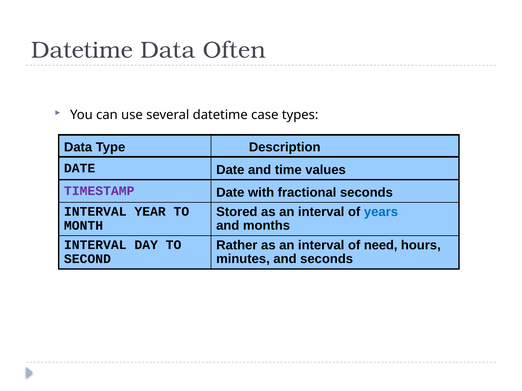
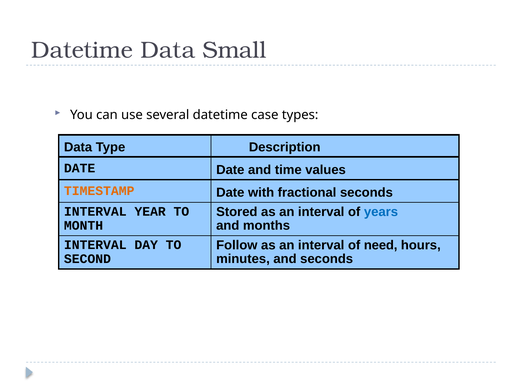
Often: Often -> Small
TIMESTAMP colour: purple -> orange
Rather: Rather -> Follow
